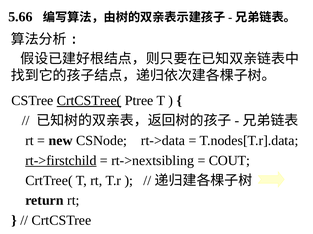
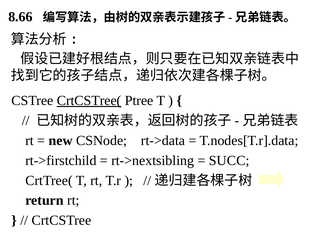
5.66: 5.66 -> 8.66
rt->firstchild underline: present -> none
COUT: COUT -> SUCC
